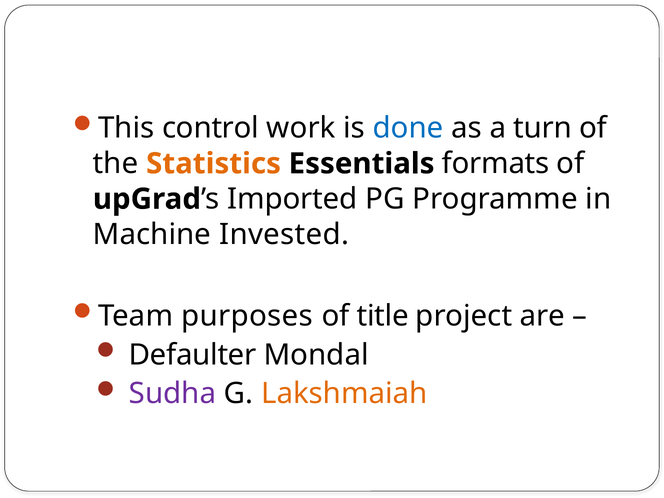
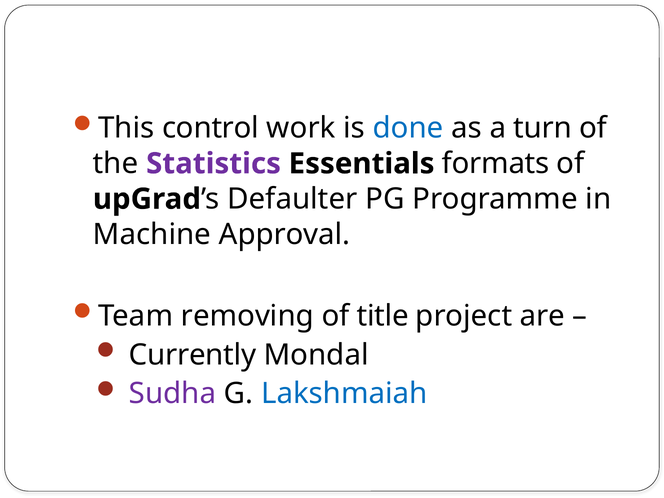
Statistics colour: orange -> purple
Imported: Imported -> Defaulter
Invested: Invested -> Approval
purposes: purposes -> removing
Defaulter: Defaulter -> Currently
Lakshmaiah colour: orange -> blue
